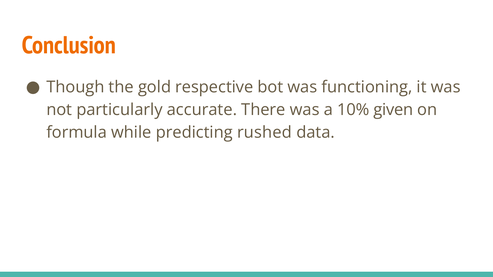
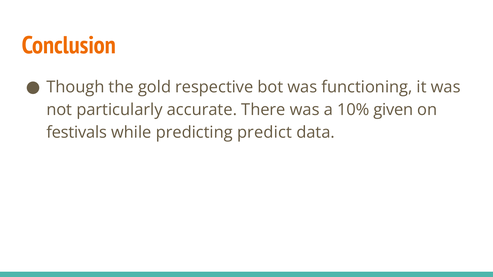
formula: formula -> festivals
rushed: rushed -> predict
